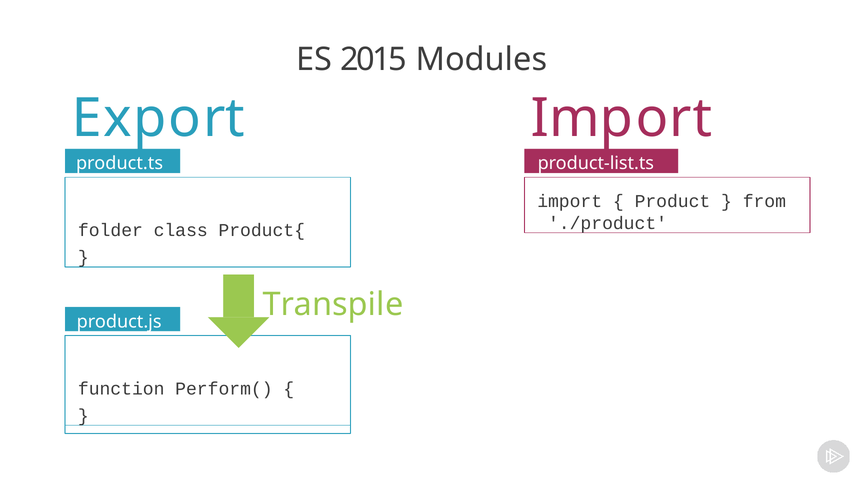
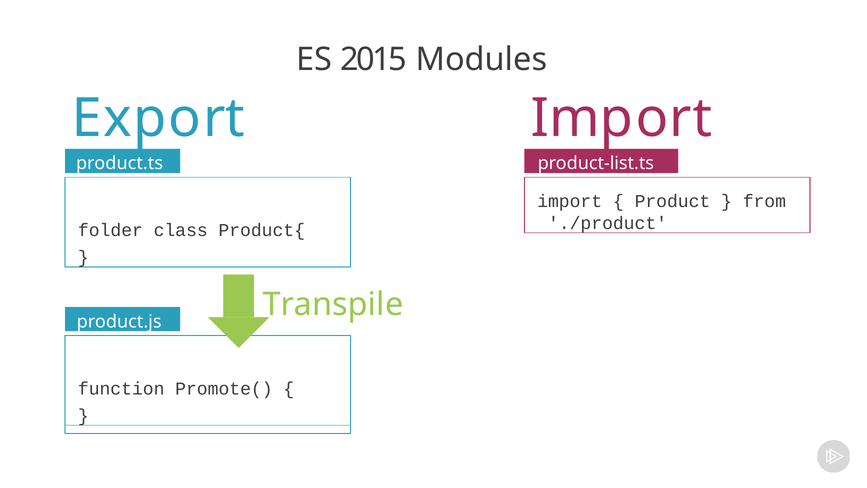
Perform(: Perform( -> Promote(
